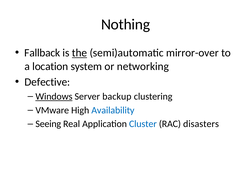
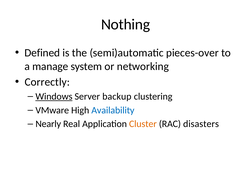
Fallback: Fallback -> Defined
the underline: present -> none
mirror-over: mirror-over -> pieces-over
location: location -> manage
Defective: Defective -> Correctly
Seeing: Seeing -> Nearly
Cluster colour: blue -> orange
